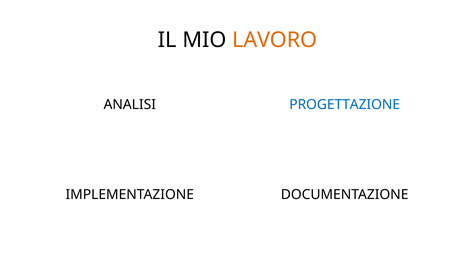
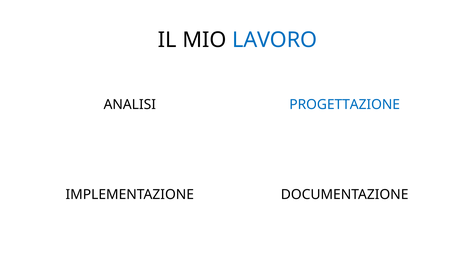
LAVORO colour: orange -> blue
